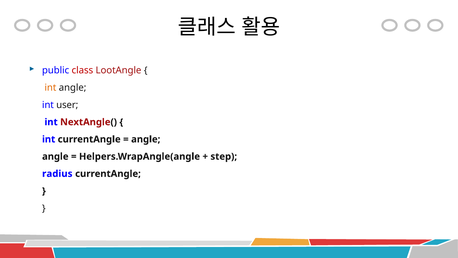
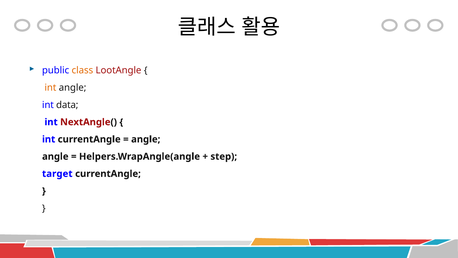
class colour: red -> orange
user: user -> data
radius: radius -> target
